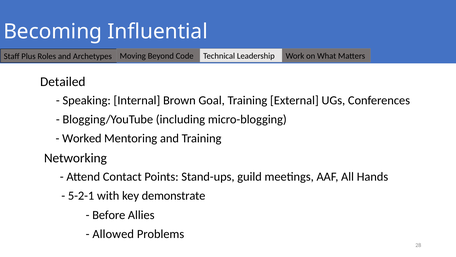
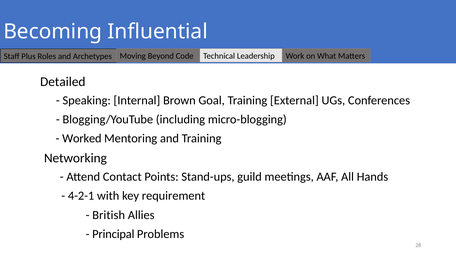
5-2-1: 5-2-1 -> 4-2-1
demonstrate: demonstrate -> requirement
Before: Before -> British
Allowed: Allowed -> Principal
